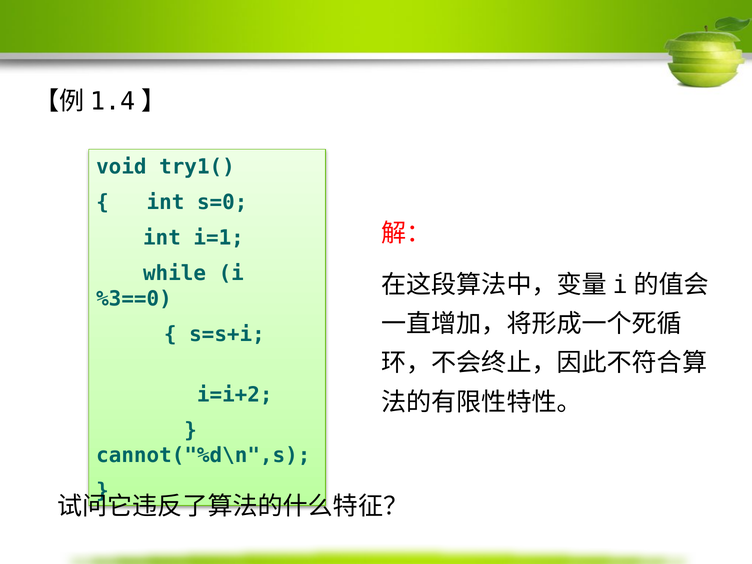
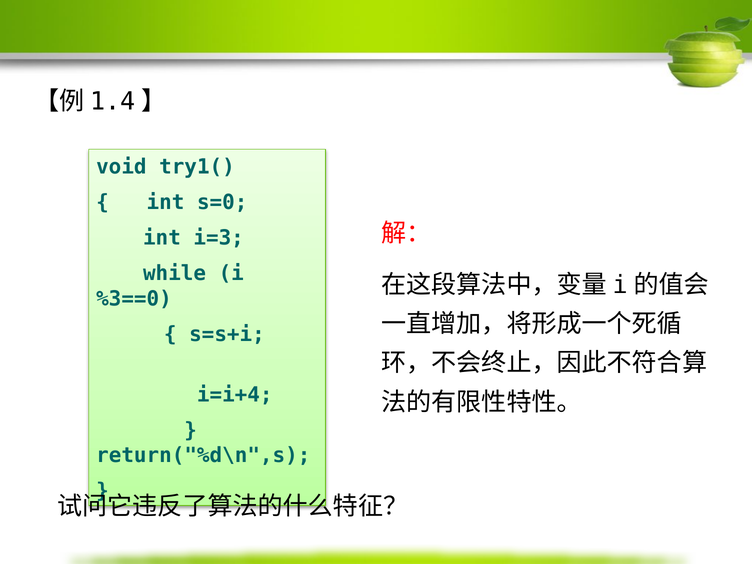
i=1: i=1 -> i=3
i=i+2: i=i+2 -> i=i+4
cannot("%d\n",s: cannot("%d\n",s -> return("%d\n",s
